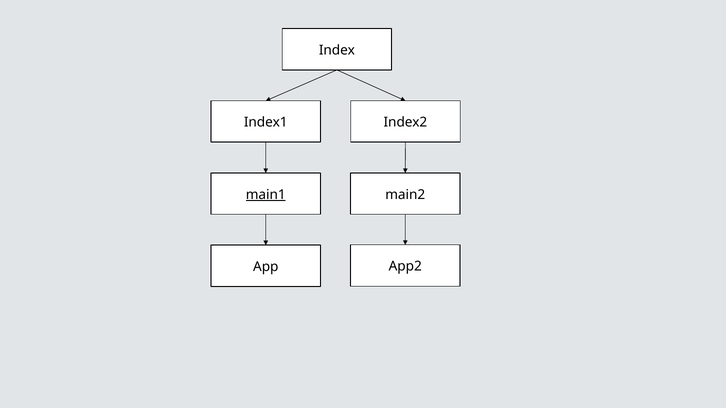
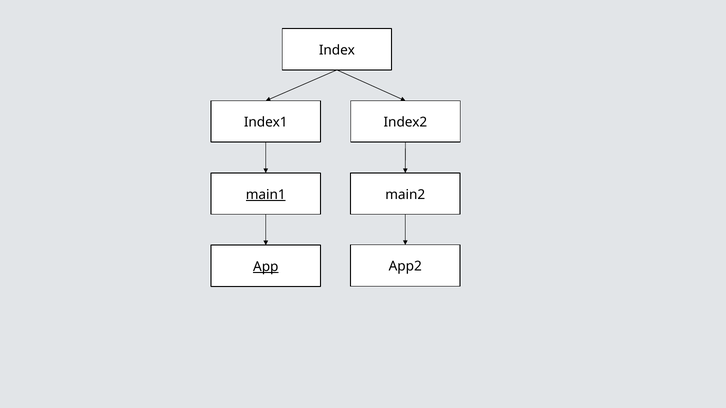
App underline: none -> present
